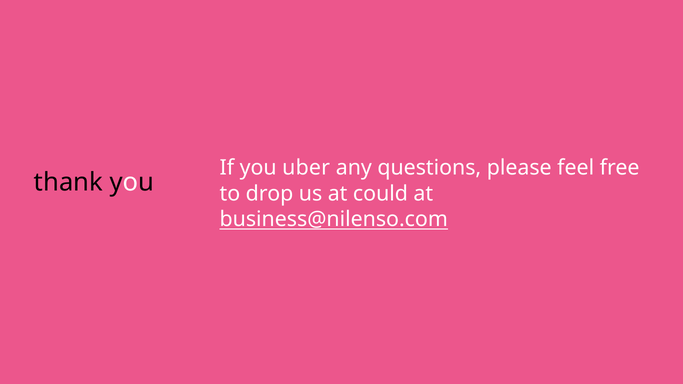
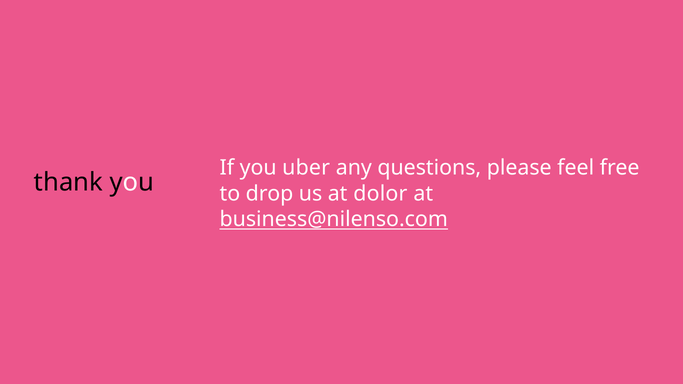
could: could -> dolor
